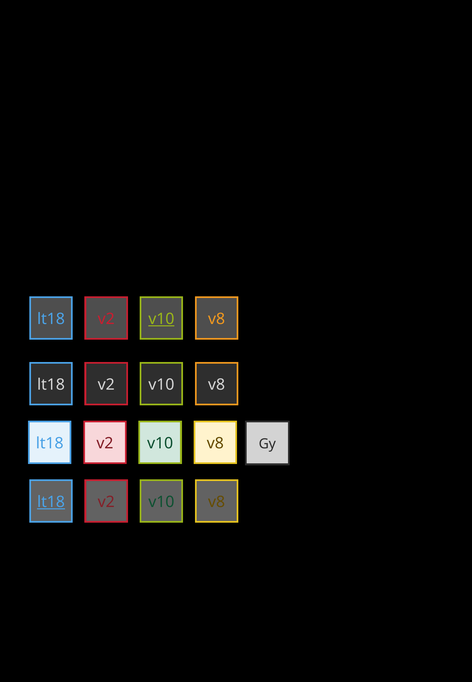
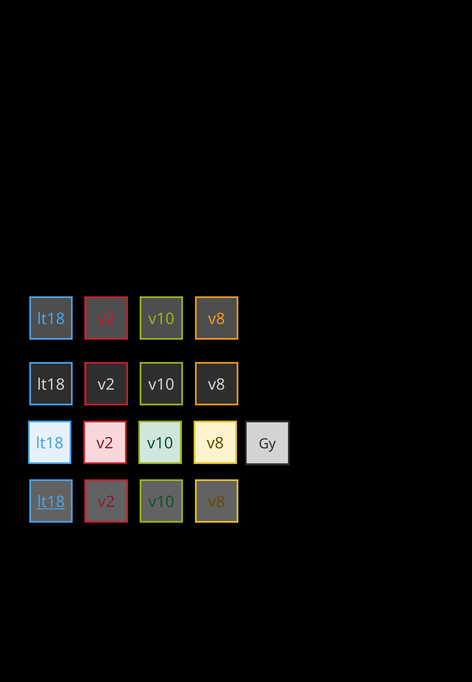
v10 at (161, 319) underline: present -> none
